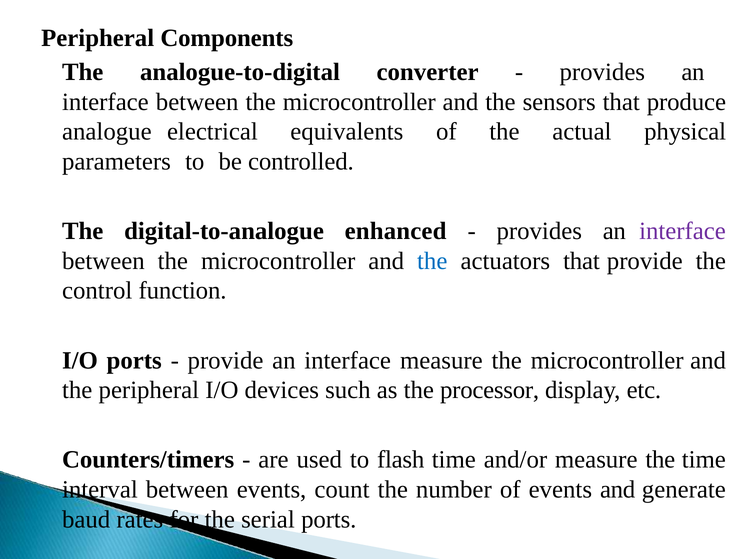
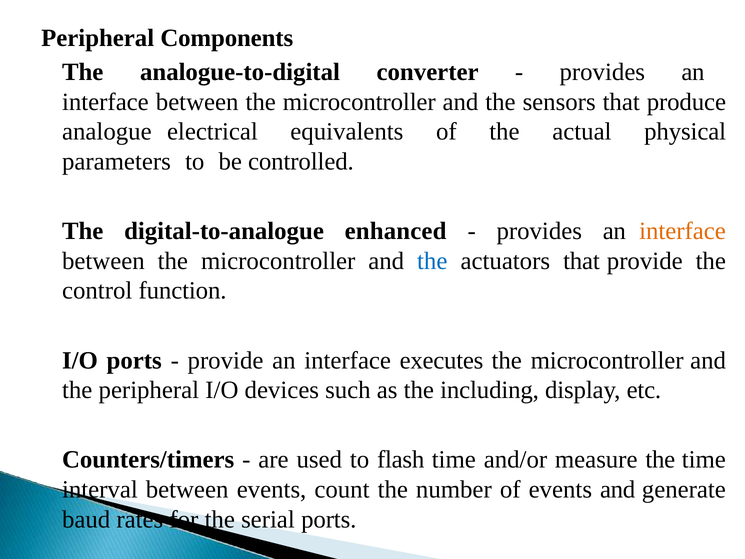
interface at (682, 231) colour: purple -> orange
interface measure: measure -> executes
processor: processor -> including
